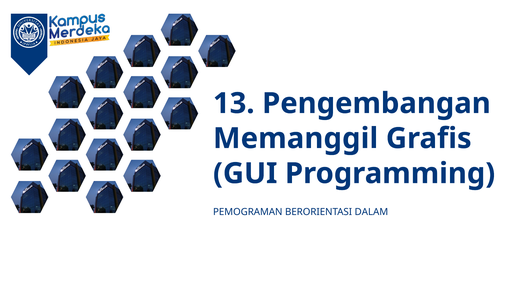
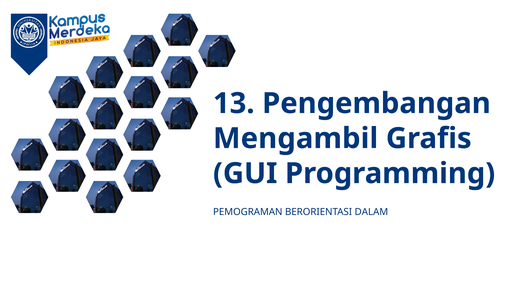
Memanggil: Memanggil -> Mengambil
